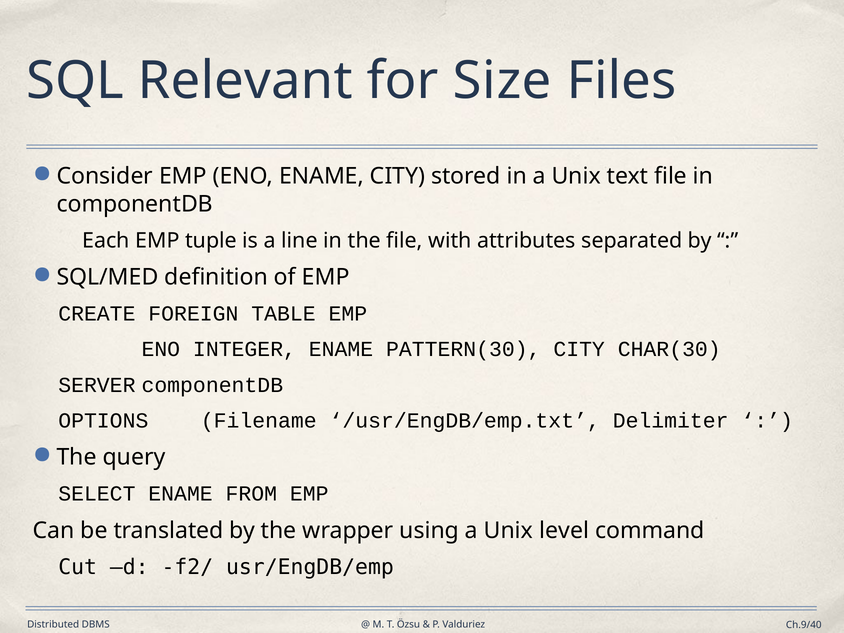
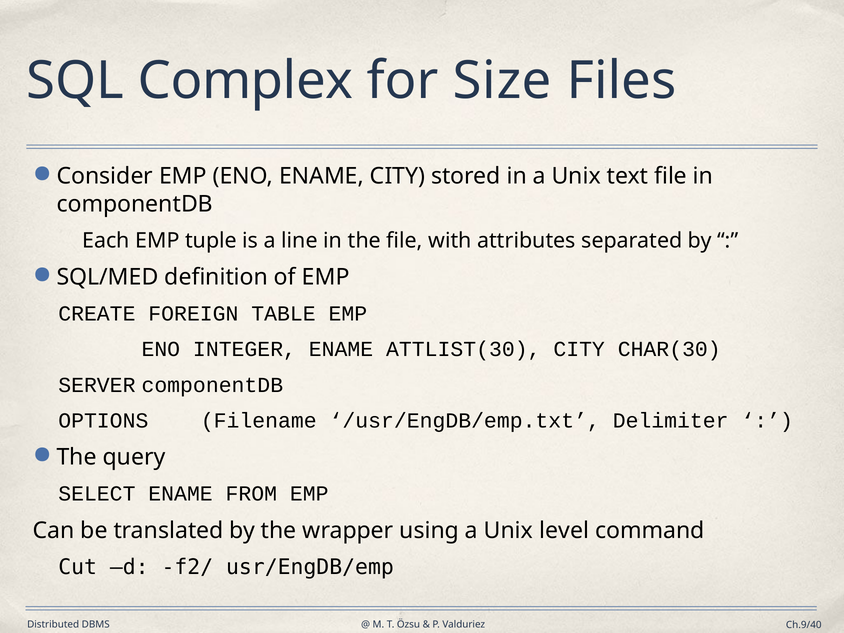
Relevant: Relevant -> Complex
PATTERN(30: PATTERN(30 -> ATTLIST(30
